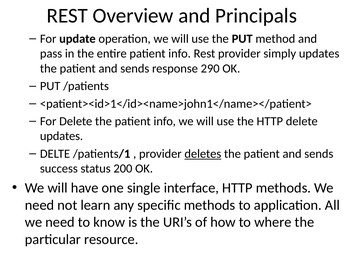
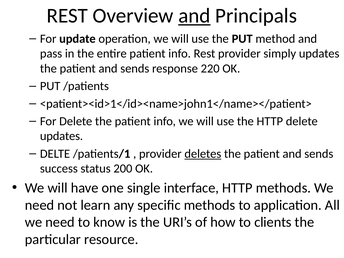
and at (194, 16) underline: none -> present
290: 290 -> 220
where: where -> clients
